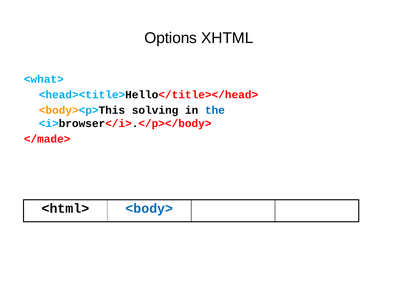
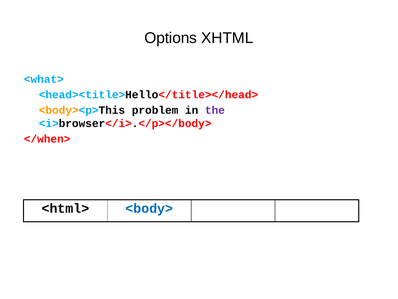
solving: solving -> problem
the colour: blue -> purple
</made>: </made> -> </when>
